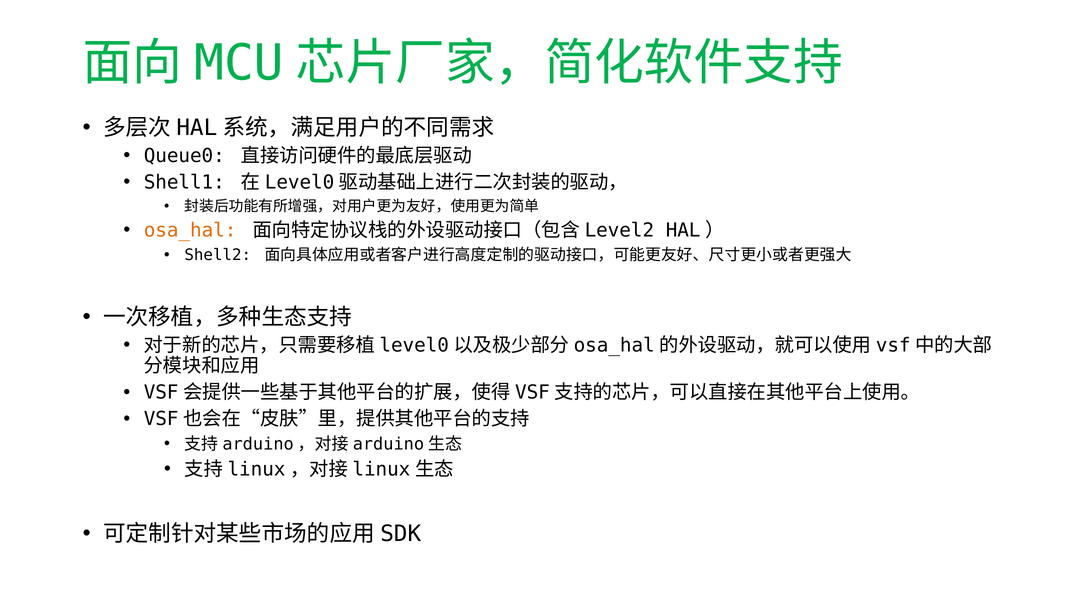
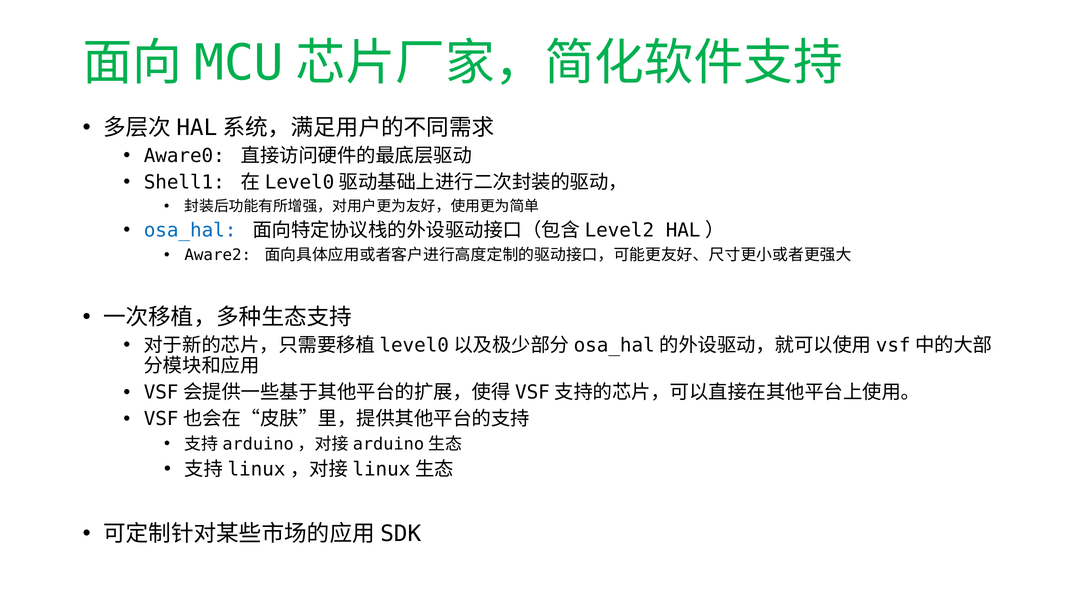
Queue0: Queue0 -> Aware0
osa_hal colour: orange -> blue
Shell2: Shell2 -> Aware2
